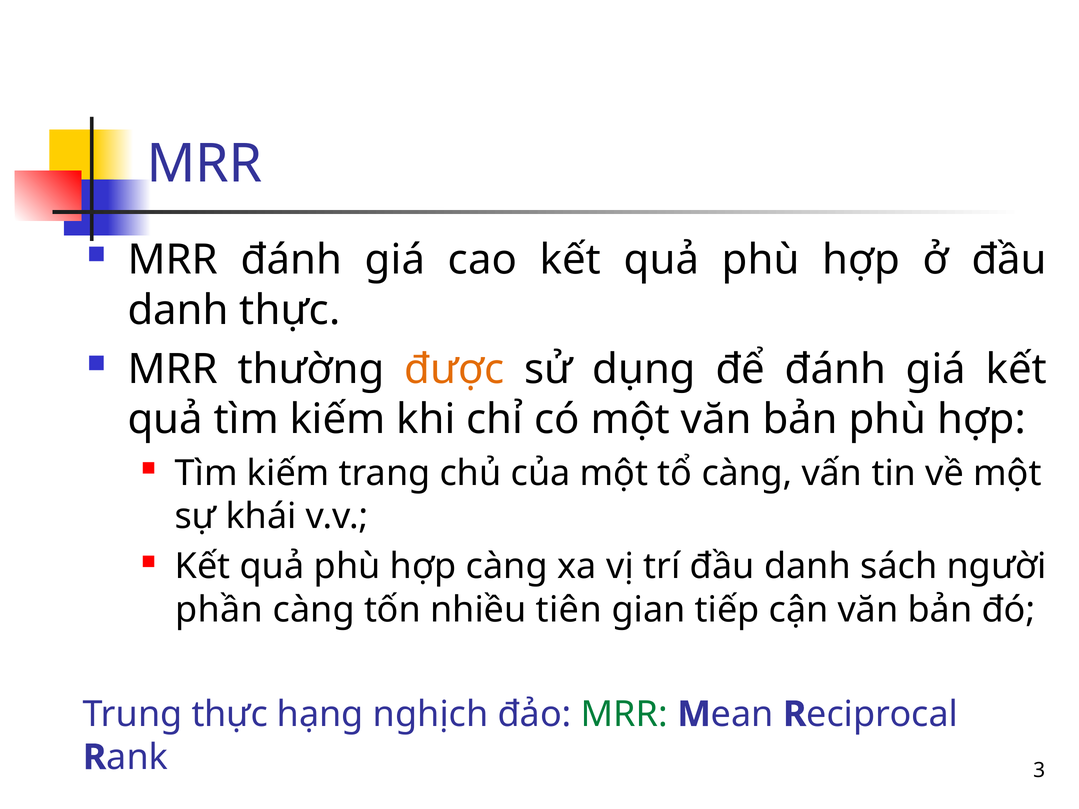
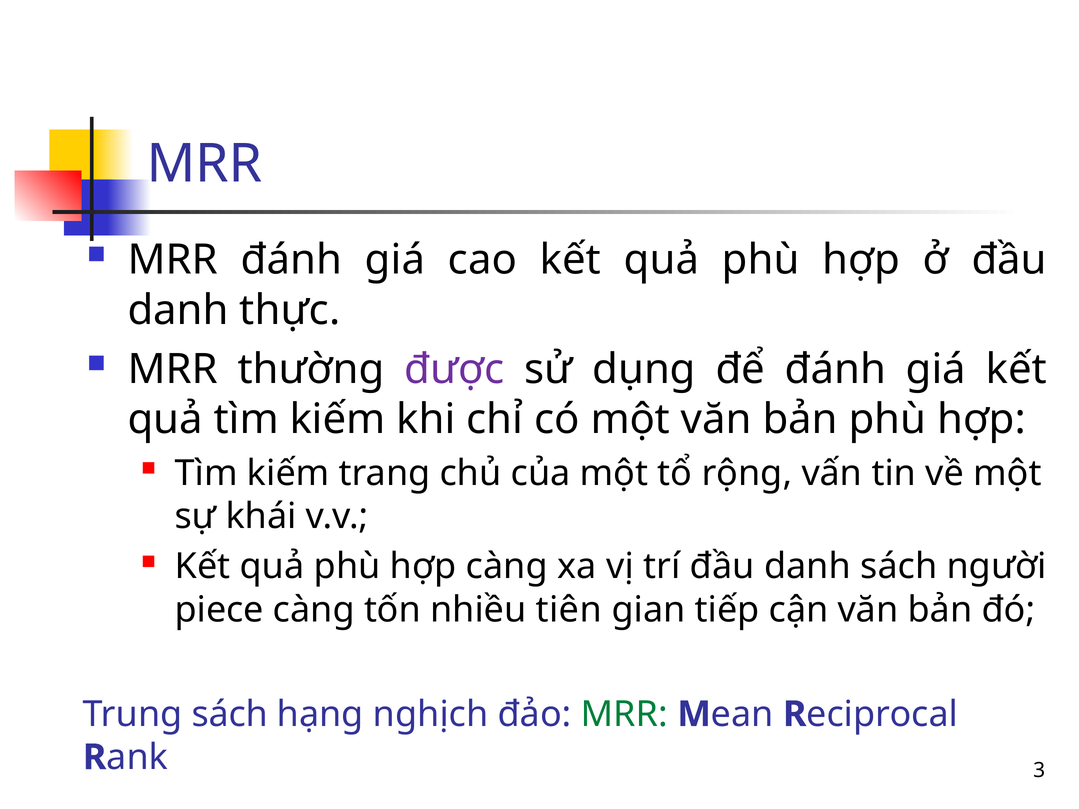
được colour: orange -> purple
tổ càng: càng -> rộng
phần: phần -> piece
Trung thực: thực -> sách
